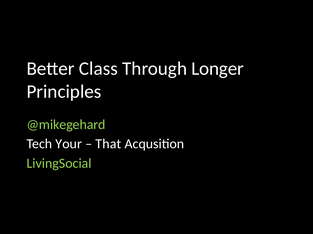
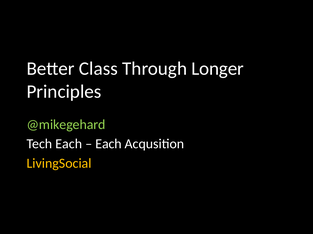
Tech Your: Your -> Each
That at (108, 144): That -> Each
LivingSocial colour: light green -> yellow
